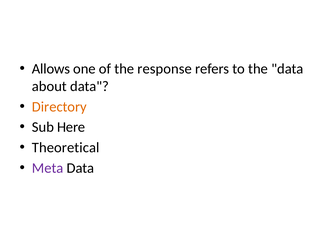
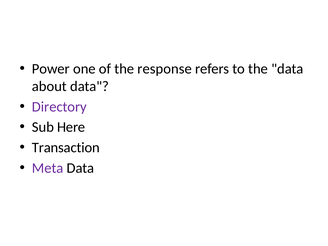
Allows: Allows -> Power
Directory colour: orange -> purple
Theoretical: Theoretical -> Transaction
